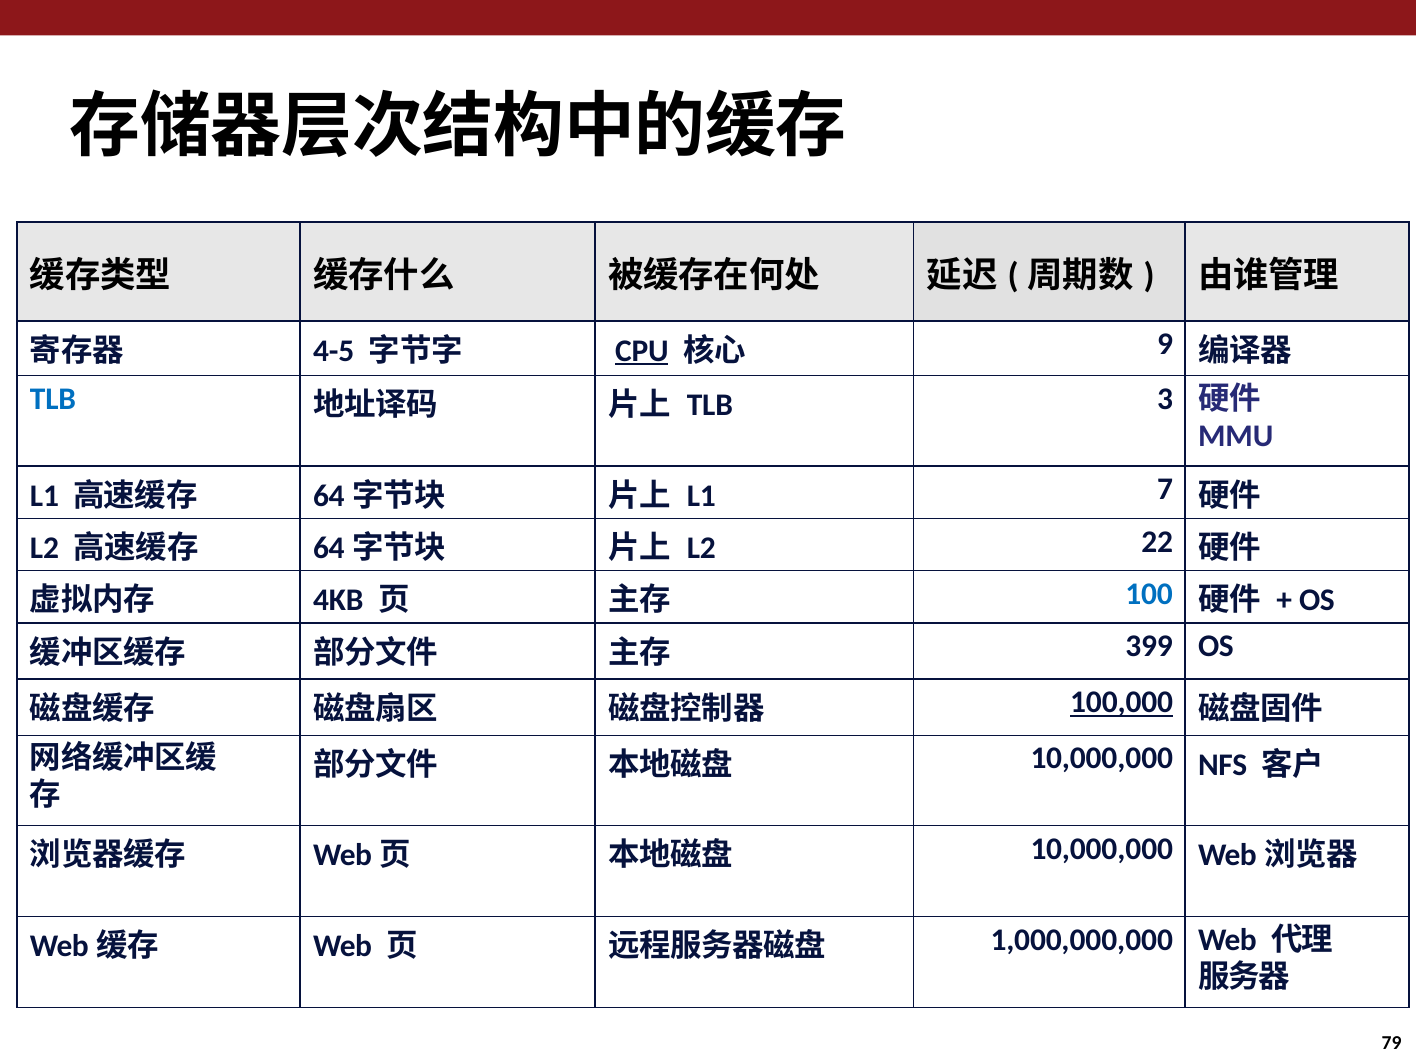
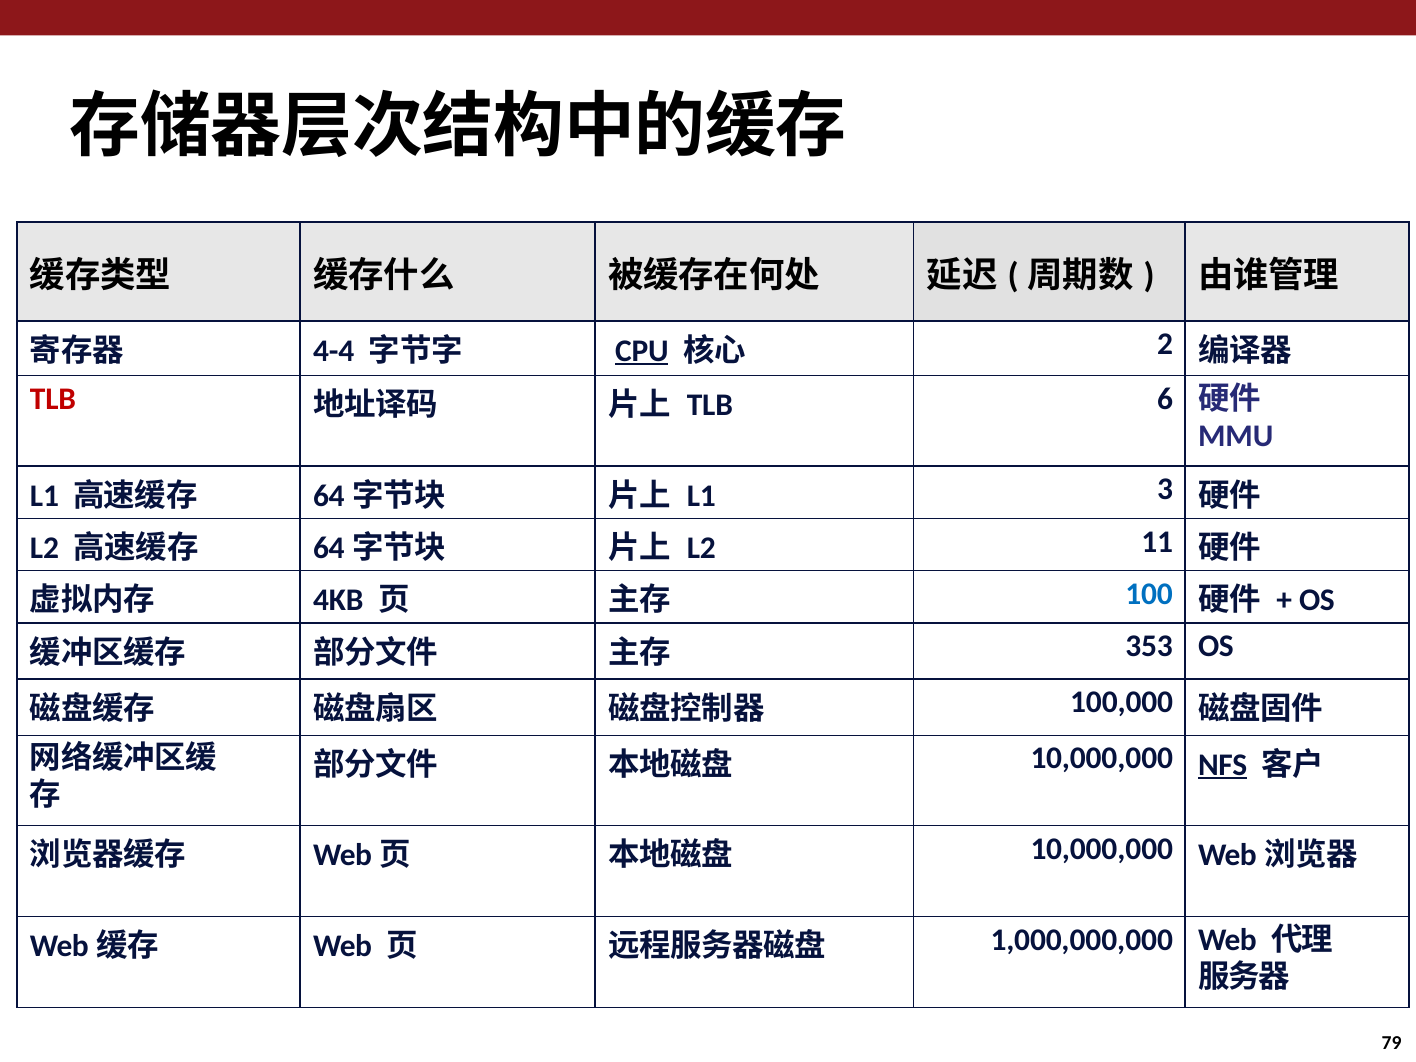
4-5: 4-5 -> 4-4
9: 9 -> 2
TLB at (53, 399) colour: blue -> red
3: 3 -> 6
7: 7 -> 3
22: 22 -> 11
399: 399 -> 353
100,000 underline: present -> none
NFS underline: none -> present
